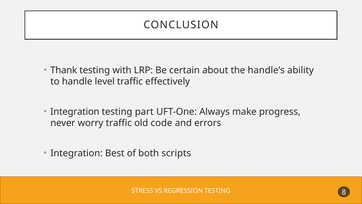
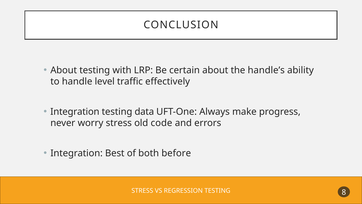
Thank at (64, 70): Thank -> About
part: part -> data
worry traffic: traffic -> stress
scripts: scripts -> before
